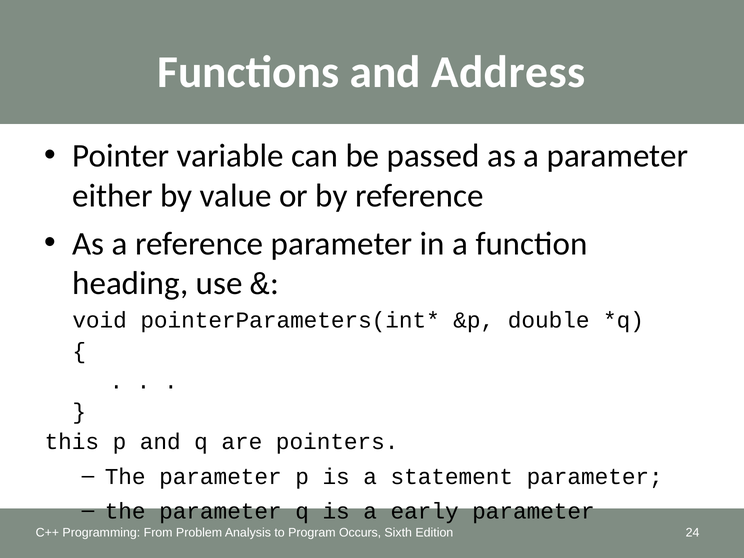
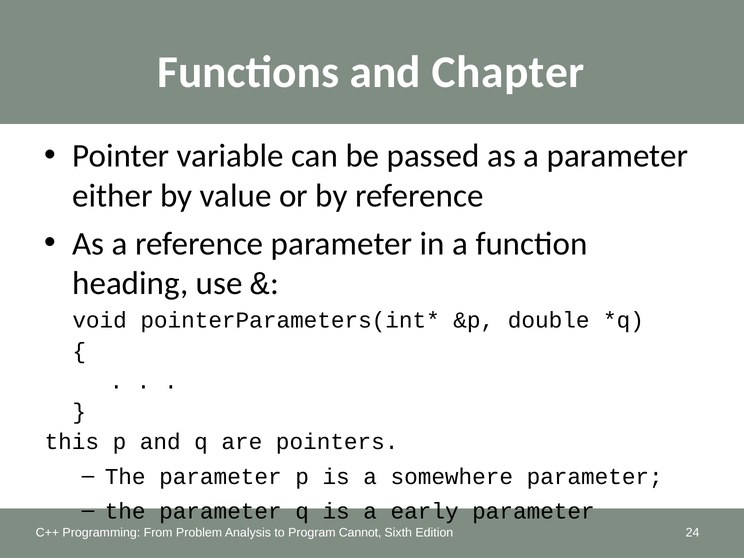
Address: Address -> Chapter
statement: statement -> somewhere
Occurs: Occurs -> Cannot
